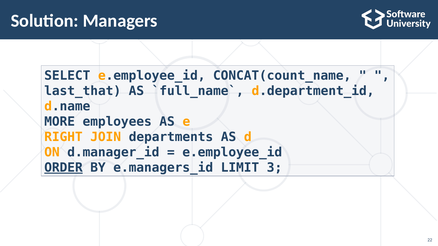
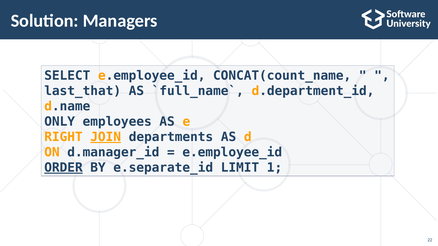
MORE: MORE -> ONLY
JOIN underline: none -> present
e.managers_id: e.managers_id -> e.separate_id
3: 3 -> 1
